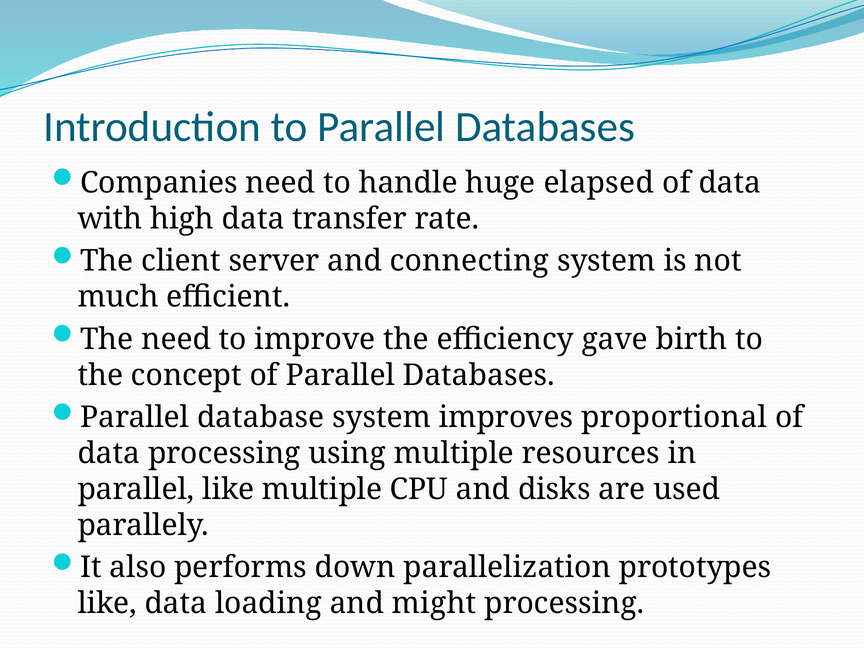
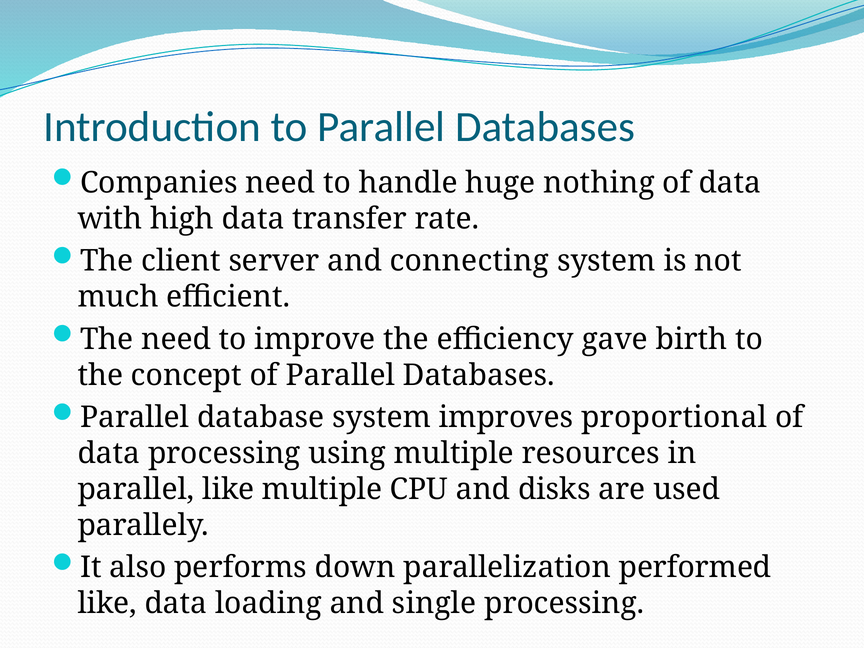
elapsed: elapsed -> nothing
prototypes: prototypes -> performed
might: might -> single
